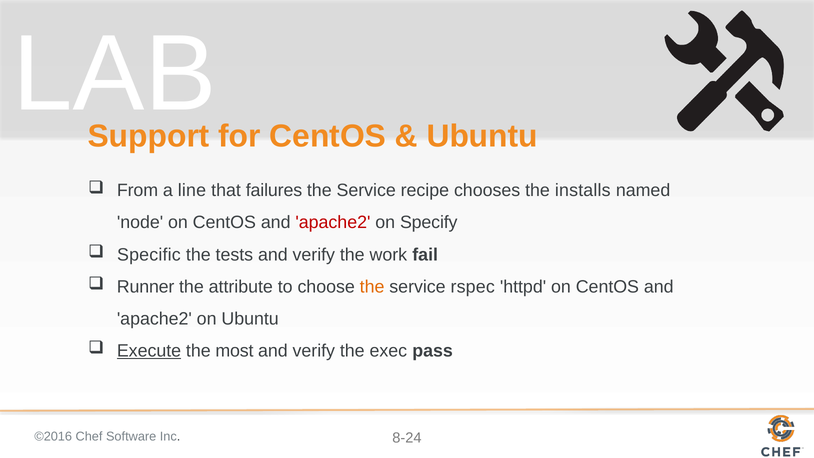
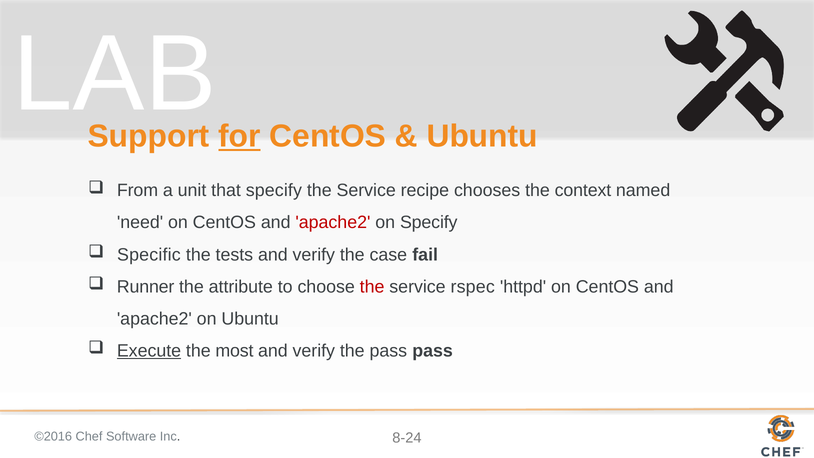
for underline: none -> present
line: line -> unit
that failures: failures -> specify
installs: installs -> context
node: node -> need
work: work -> case
the at (372, 287) colour: orange -> red
the exec: exec -> pass
